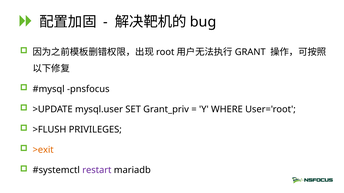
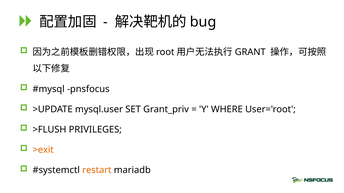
restart colour: purple -> orange
